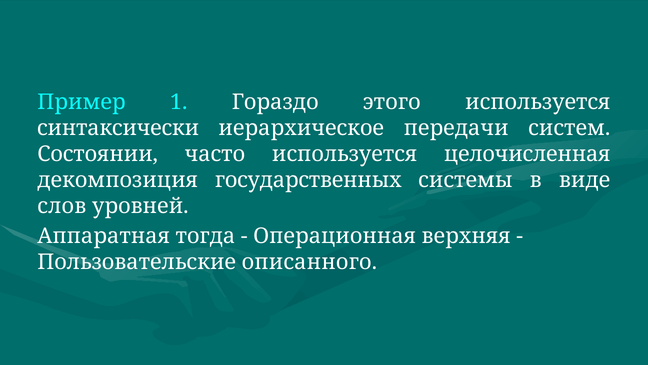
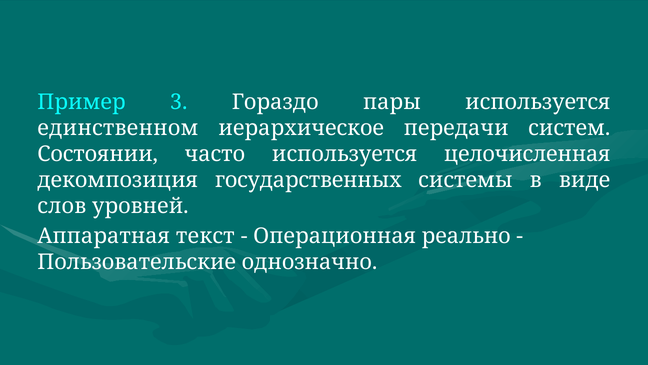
1: 1 -> 3
этого: этого -> пары
синтаксически: синтаксически -> единственном
тогда: тогда -> текст
верхняя: верхняя -> реально
описанного: описанного -> однозначно
